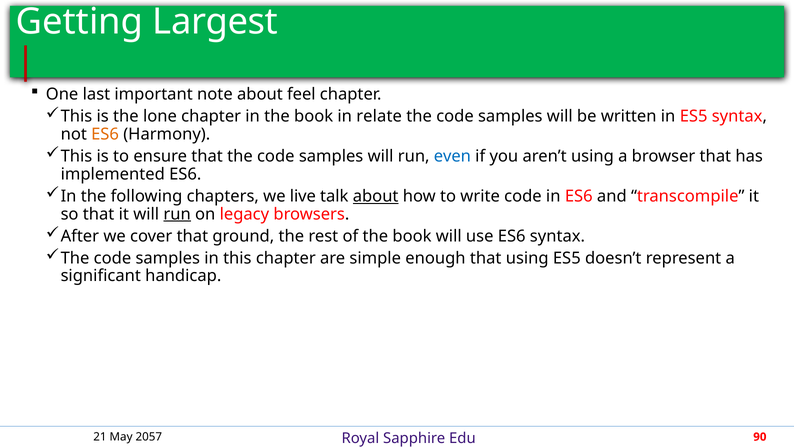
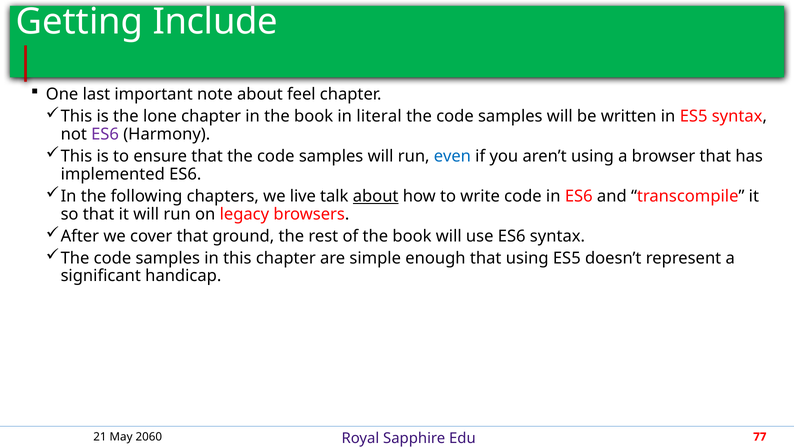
Largest: Largest -> Include
relate: relate -> literal
ES6 at (105, 134) colour: orange -> purple
run at (177, 214) underline: present -> none
2057: 2057 -> 2060
90: 90 -> 77
